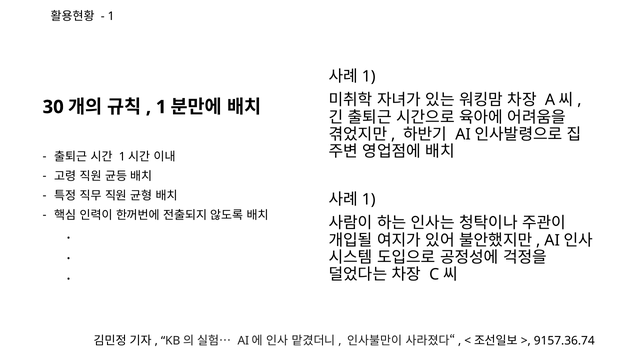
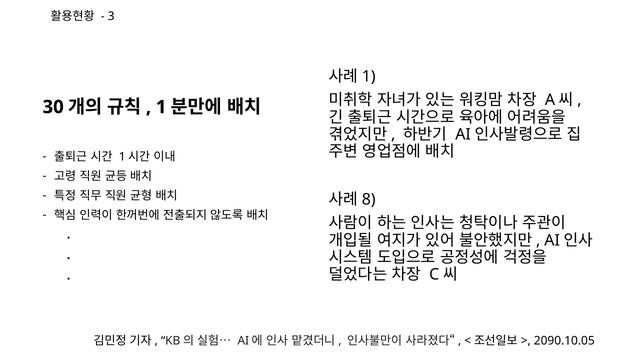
1 at (111, 16): 1 -> 3
1 at (369, 199): 1 -> 8
9157.36.74: 9157.36.74 -> 2090.10.05
